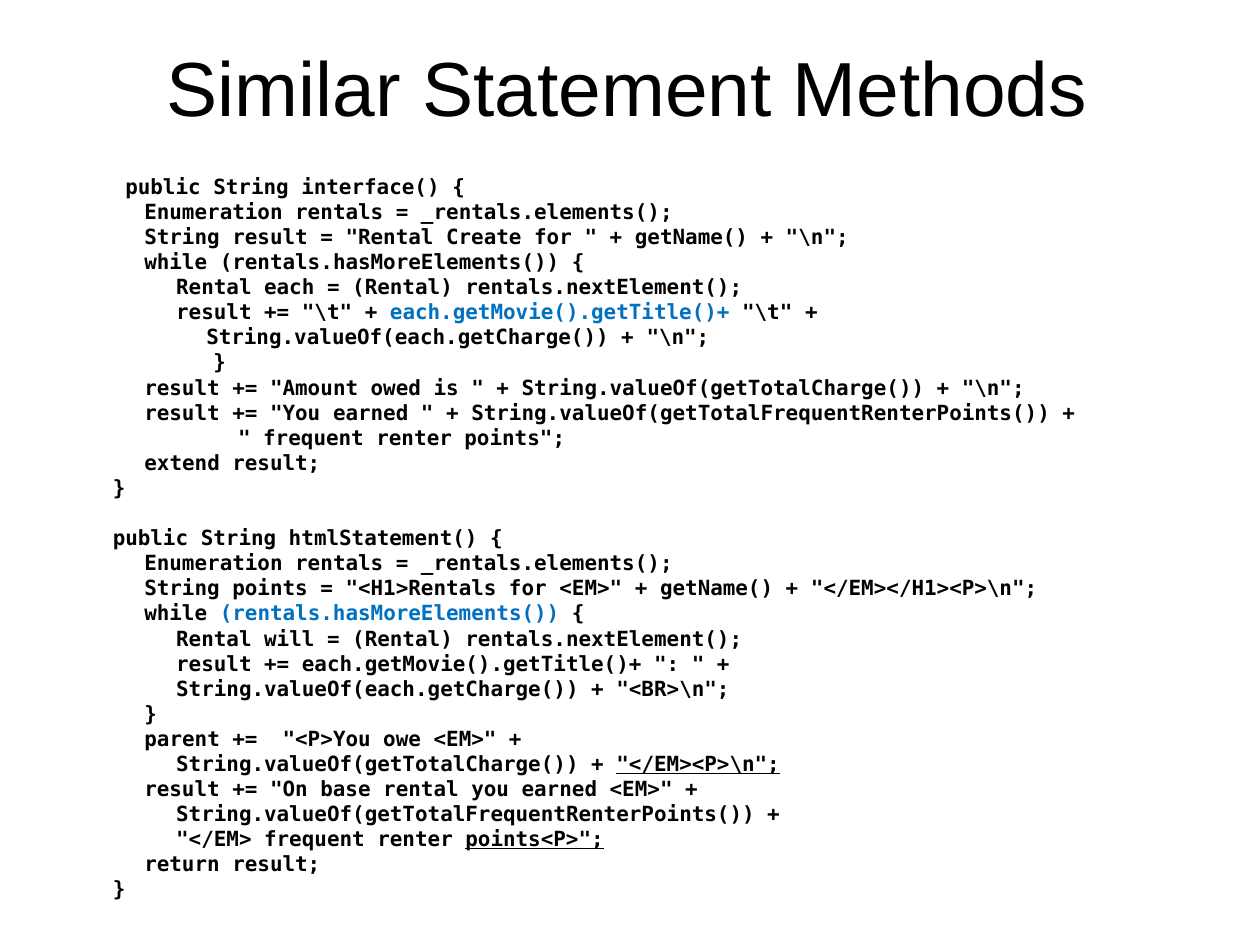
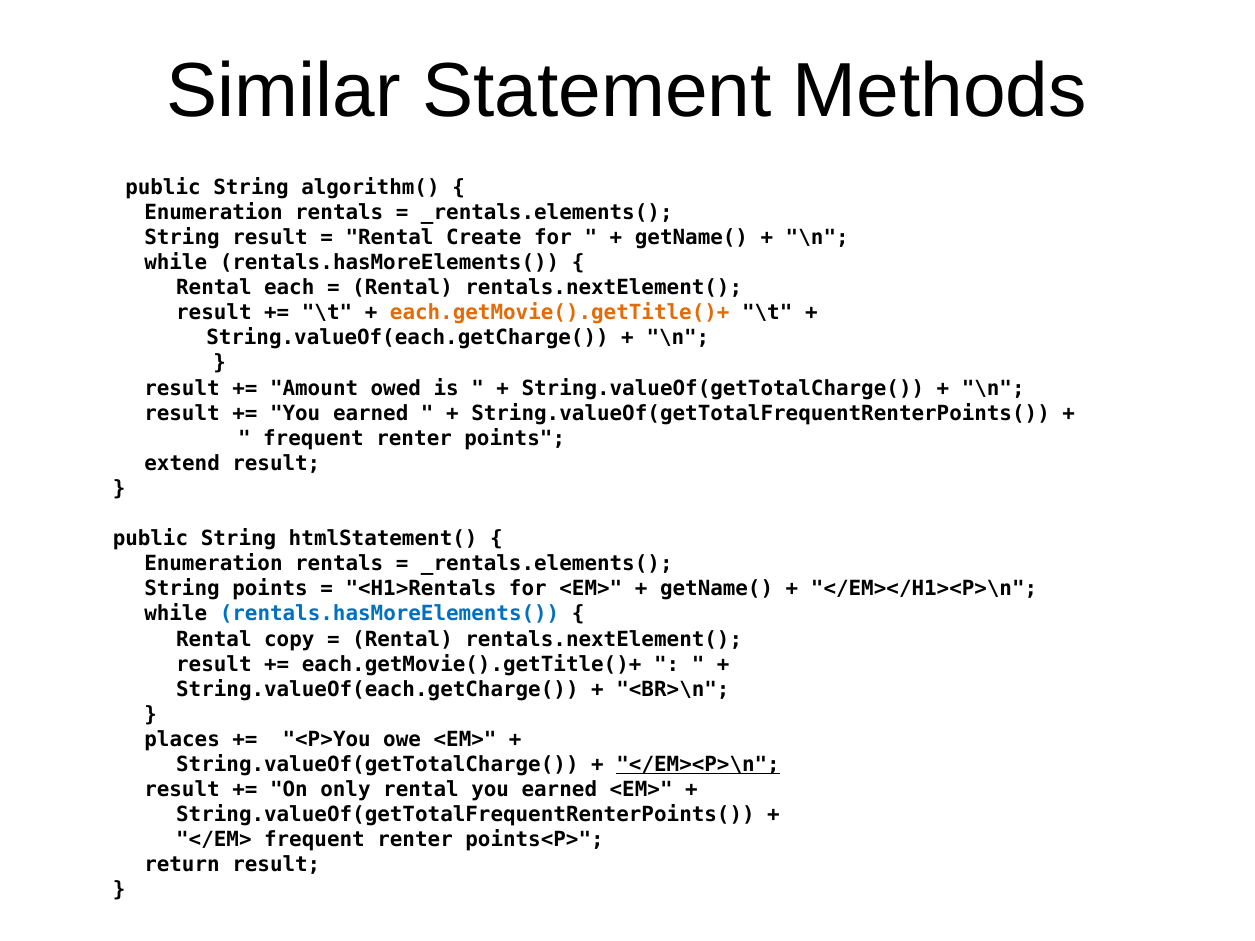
interface(: interface( -> algorithm(
each.getMovie().getTitle()+ at (560, 313) colour: blue -> orange
will: will -> copy
parent: parent -> places
base: base -> only
points<P> underline: present -> none
